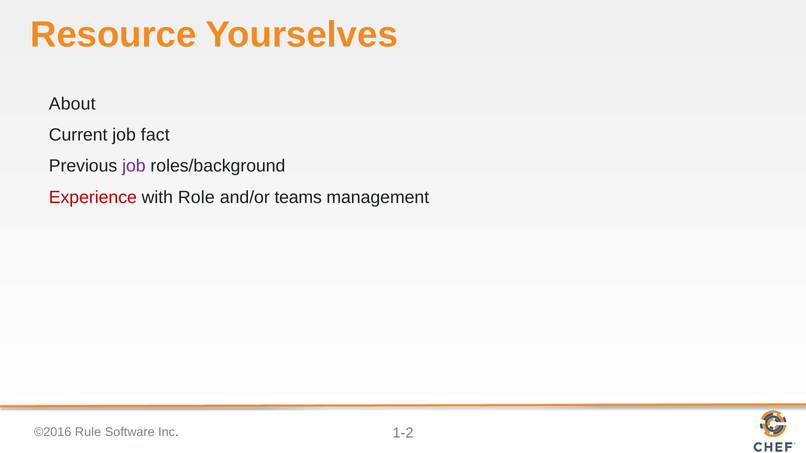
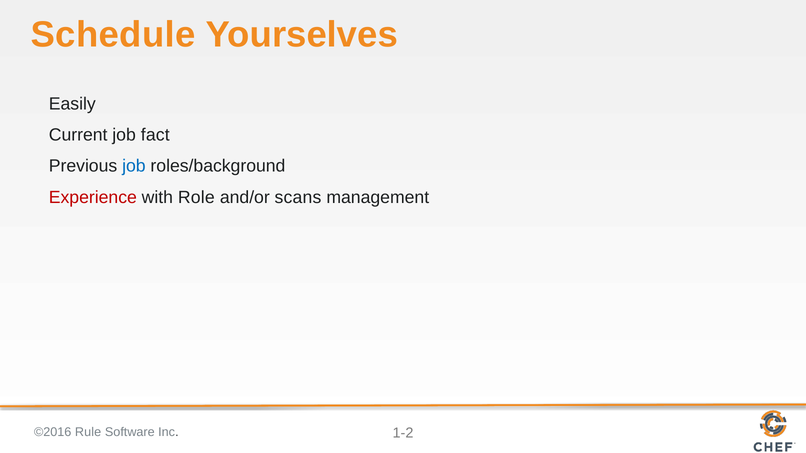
Resource: Resource -> Schedule
About: About -> Easily
job at (134, 166) colour: purple -> blue
teams: teams -> scans
